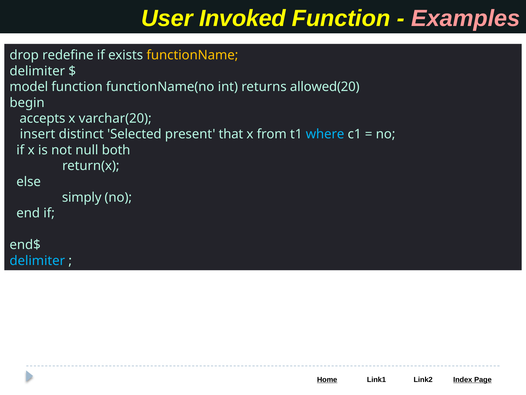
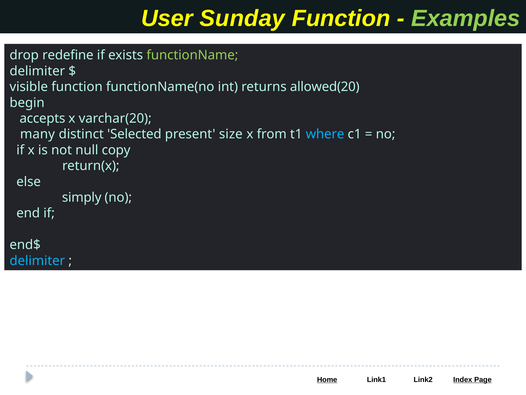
Invoked: Invoked -> Sunday
Examples colour: pink -> light green
functionName colour: yellow -> light green
model: model -> visible
insert: insert -> many
that: that -> size
both: both -> copy
